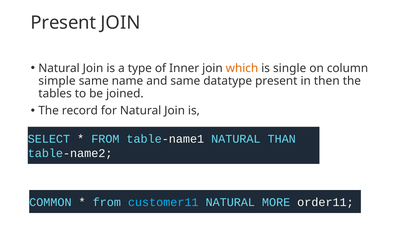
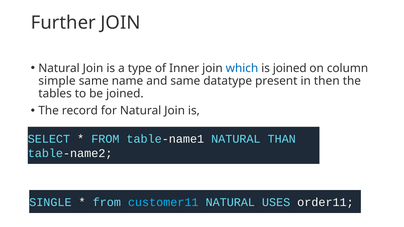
Present at (63, 23): Present -> Further
which colour: orange -> blue
is single: single -> joined
COMMON: COMMON -> SINGLE
MORE: MORE -> USES
